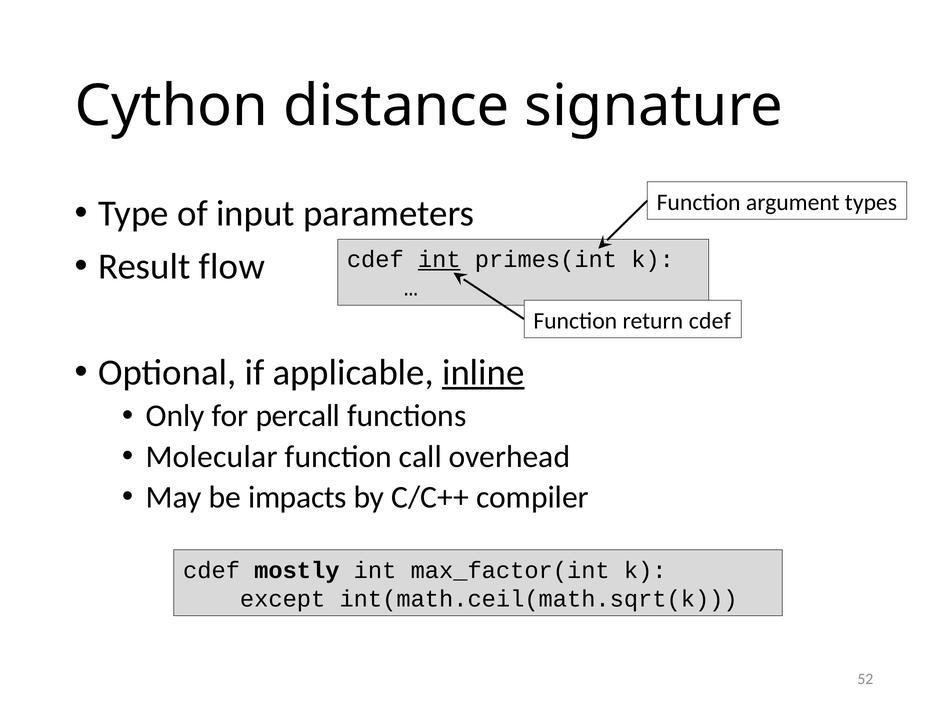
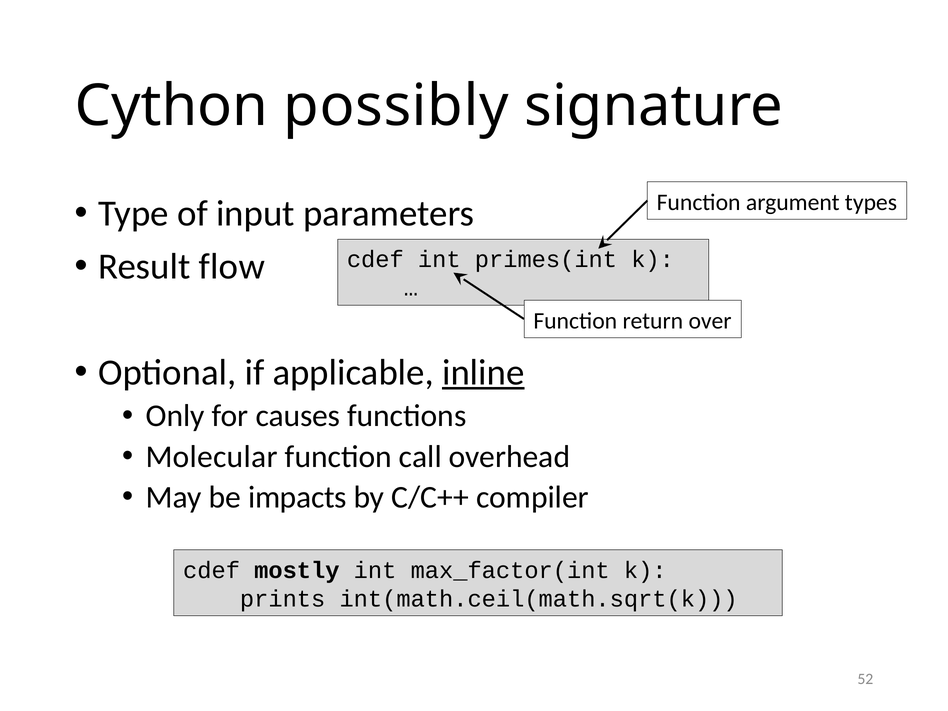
distance: distance -> possibly
int at (439, 260) underline: present -> none
return cdef: cdef -> over
percall: percall -> causes
except: except -> prints
